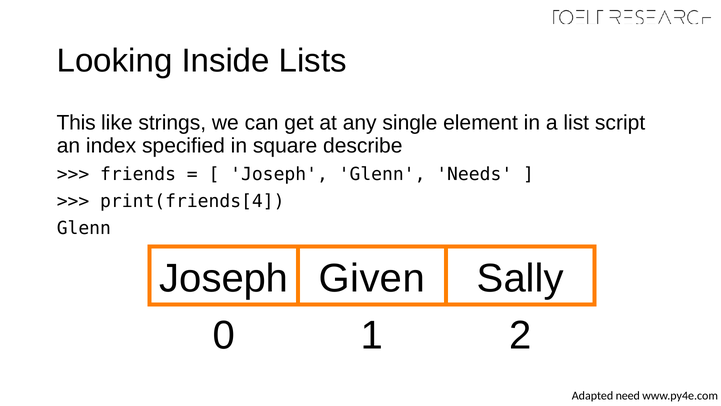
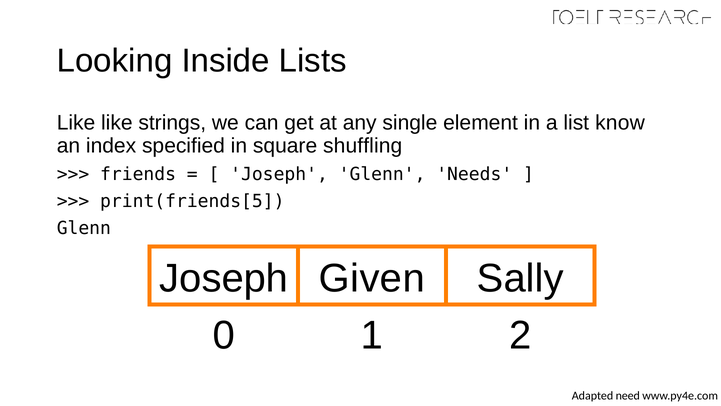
This at (76, 123): This -> Like
script: script -> know
describe: describe -> shuffling
print(friends[4: print(friends[4 -> print(friends[5
